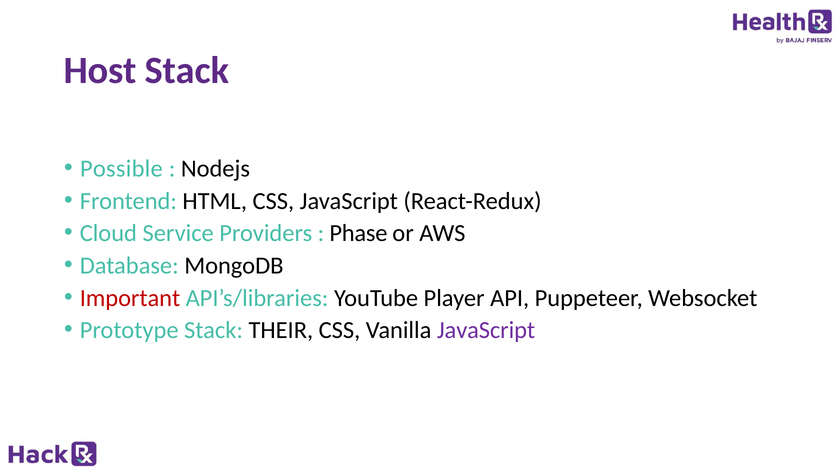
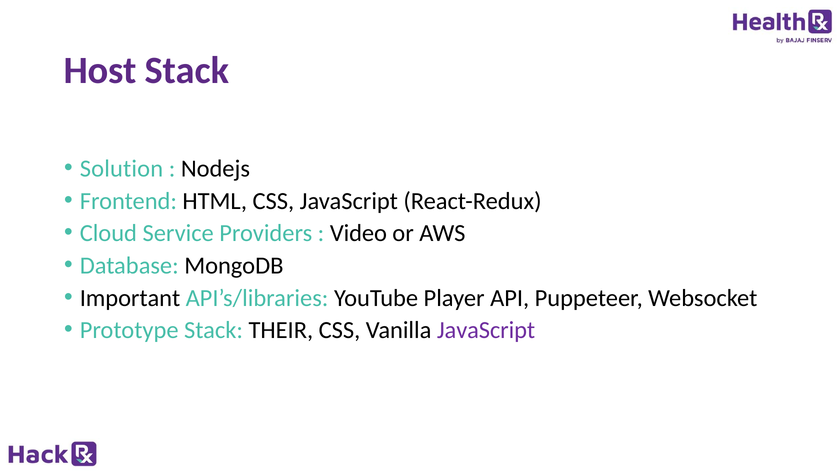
Possible: Possible -> Solution
Phase: Phase -> Video
Important colour: red -> black
